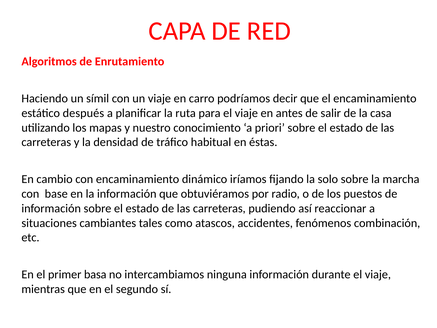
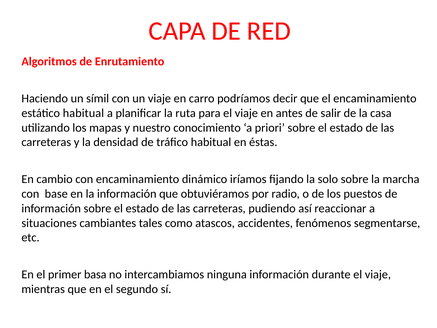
estático después: después -> habitual
combinación: combinación -> segmentarse
